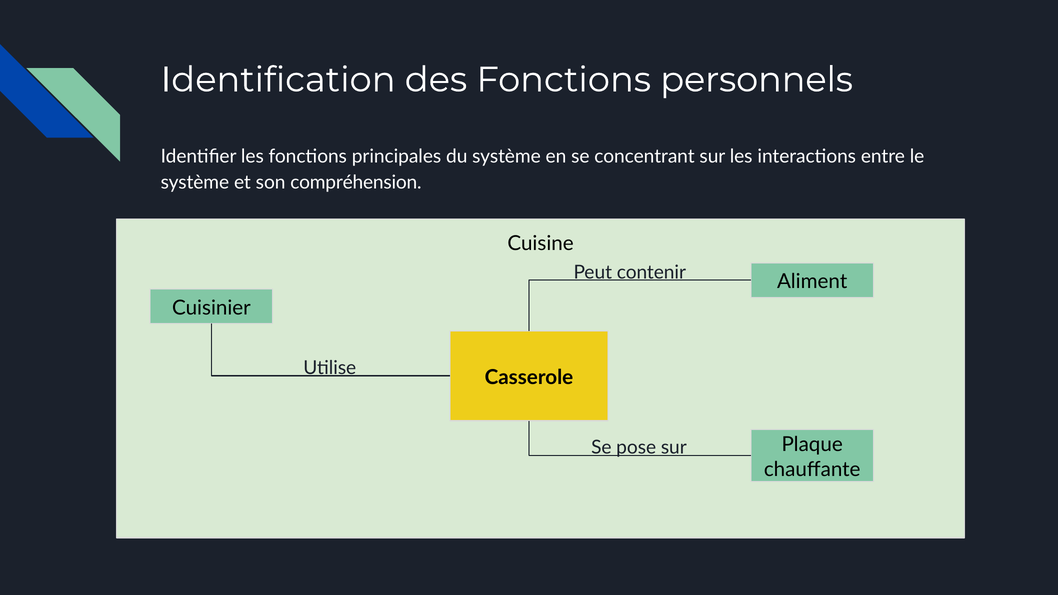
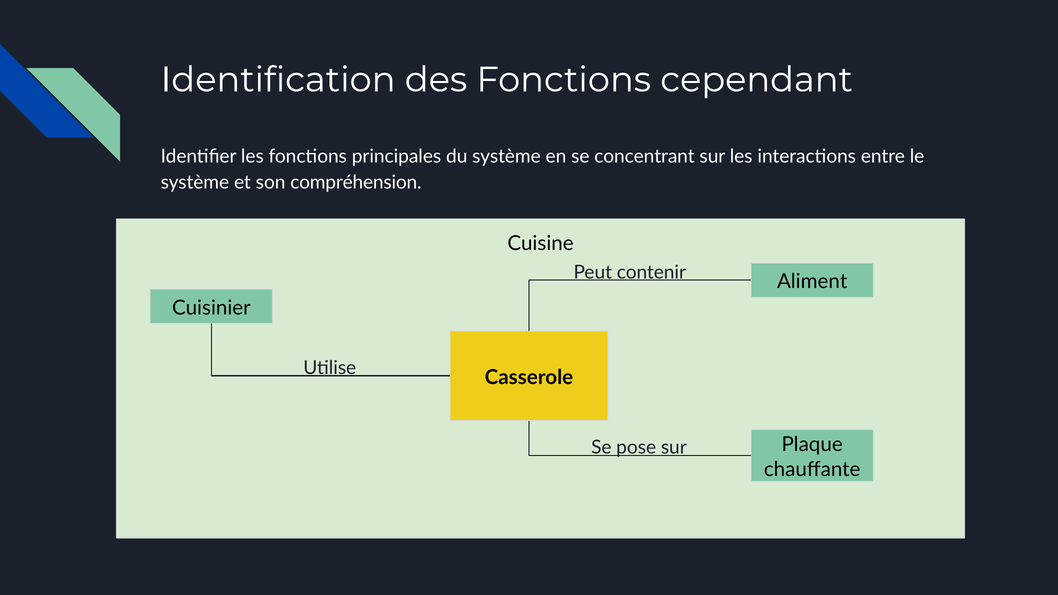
personnels: personnels -> cependant
